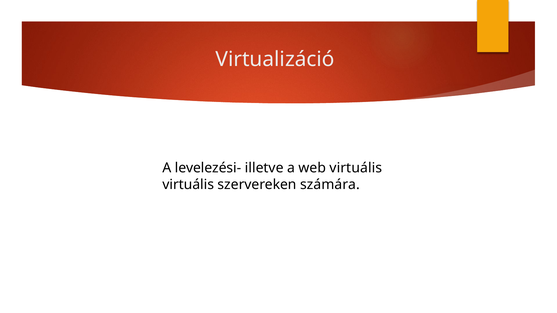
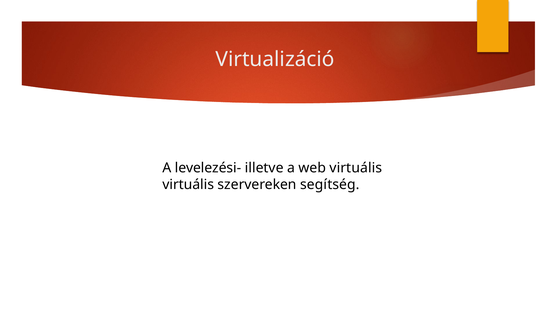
számára: számára -> segítség
